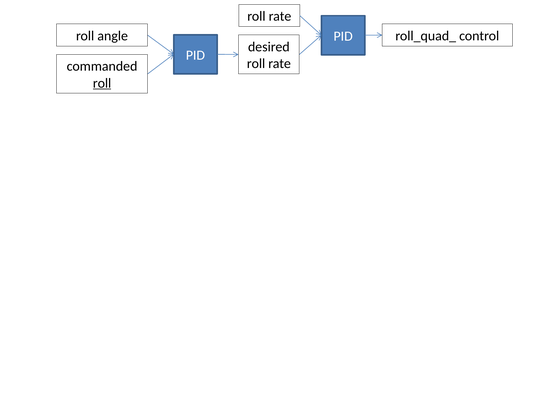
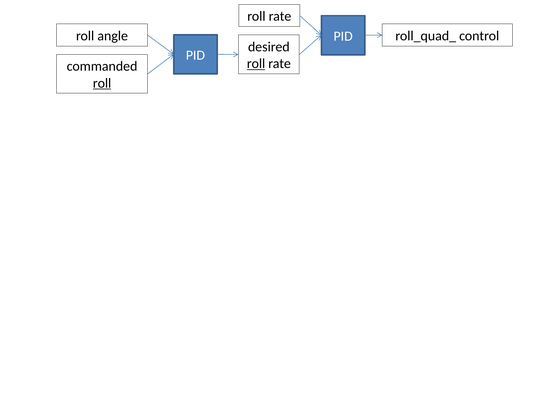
roll at (256, 64) underline: none -> present
